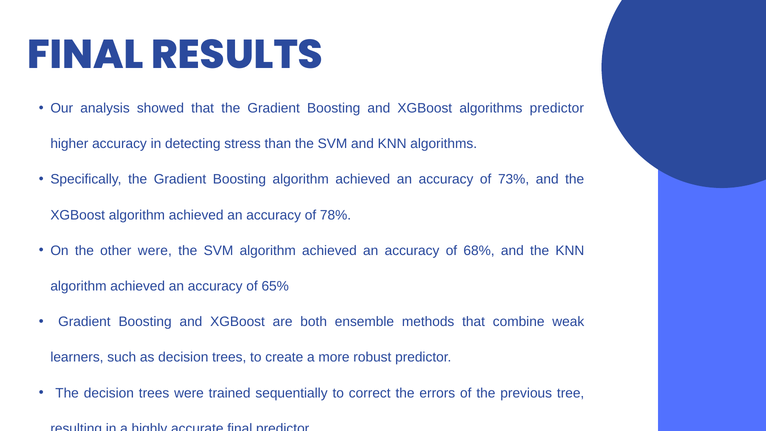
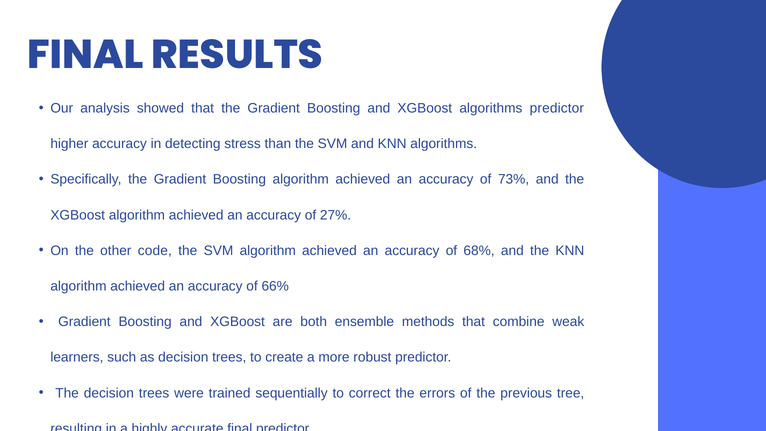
78%: 78% -> 27%
other were: were -> code
65%: 65% -> 66%
